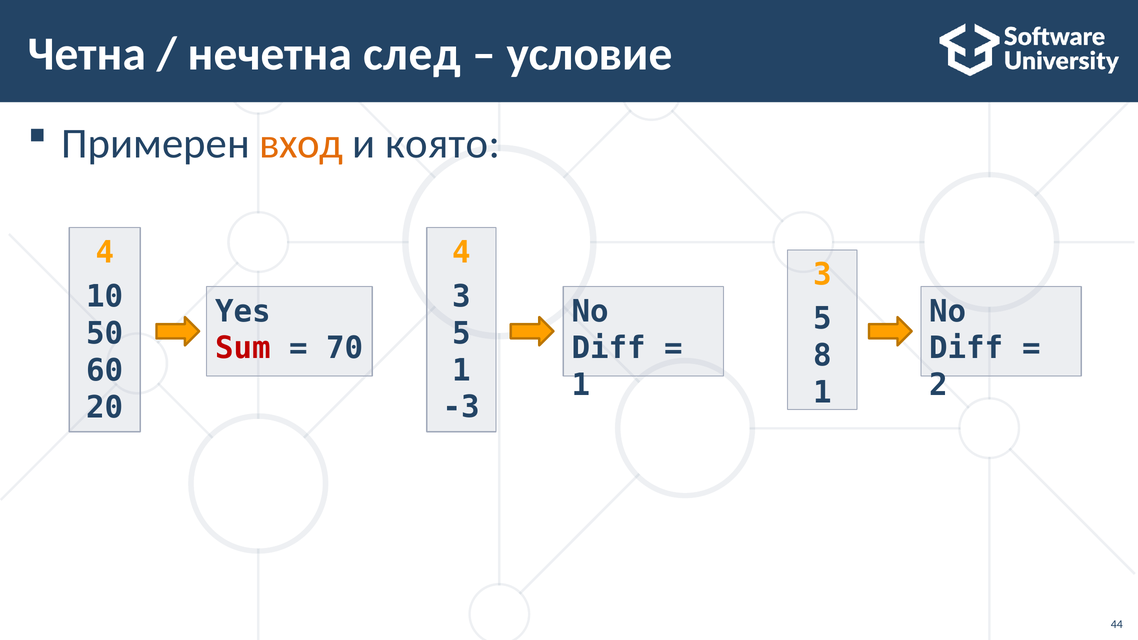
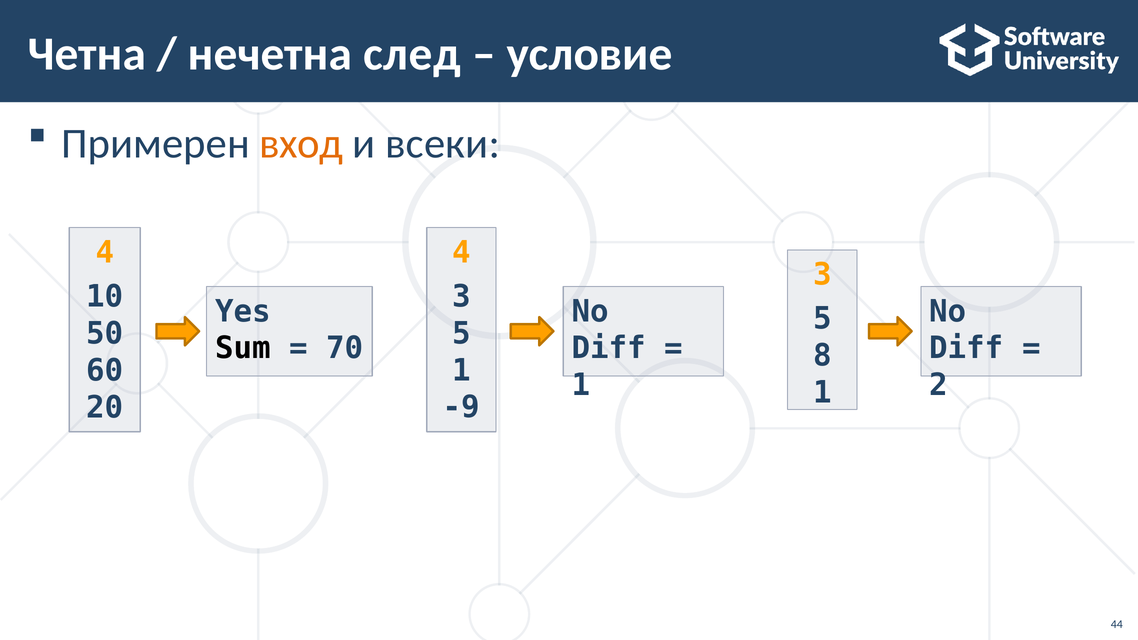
която: която -> всеки
Sum colour: red -> black
-3: -3 -> -9
